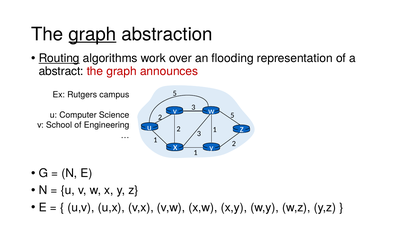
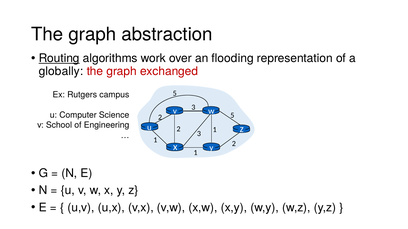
graph at (92, 34) underline: present -> none
abstract: abstract -> globally
announces: announces -> exchanged
